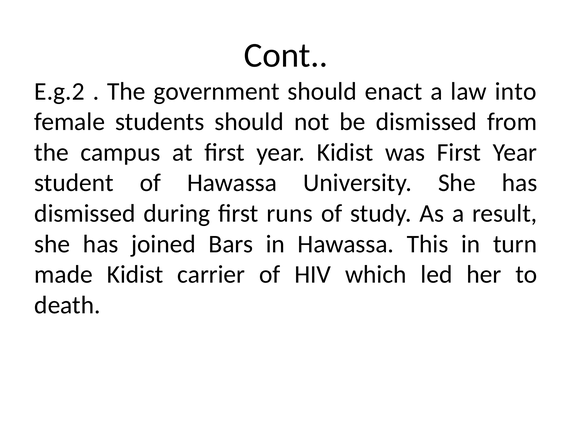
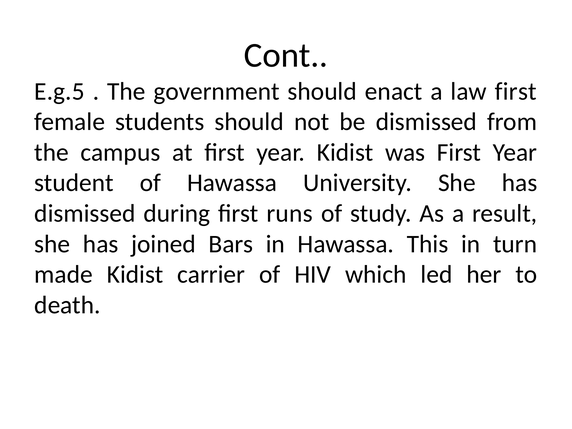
E.g.2: E.g.2 -> E.g.5
law into: into -> first
